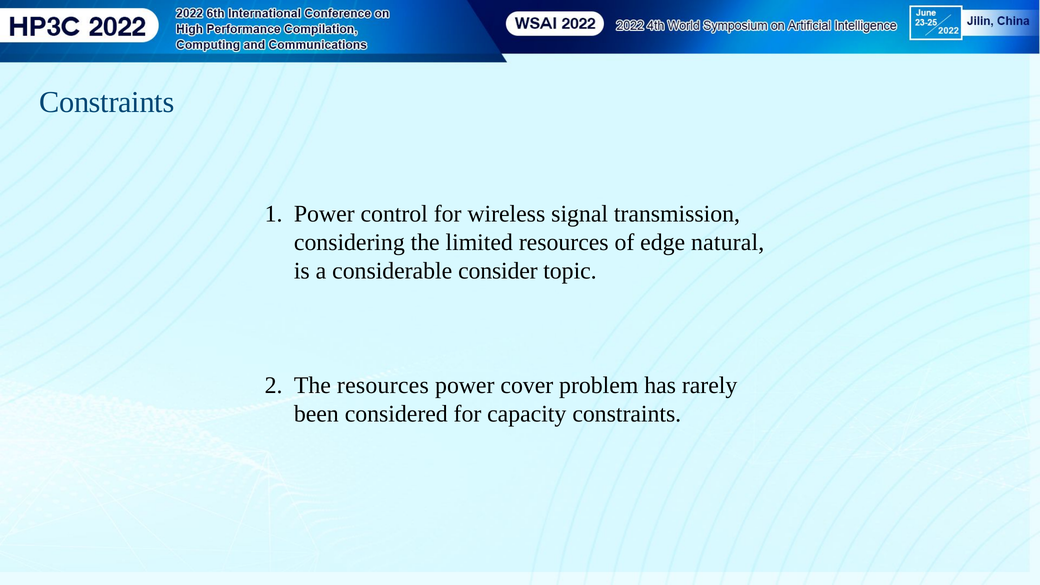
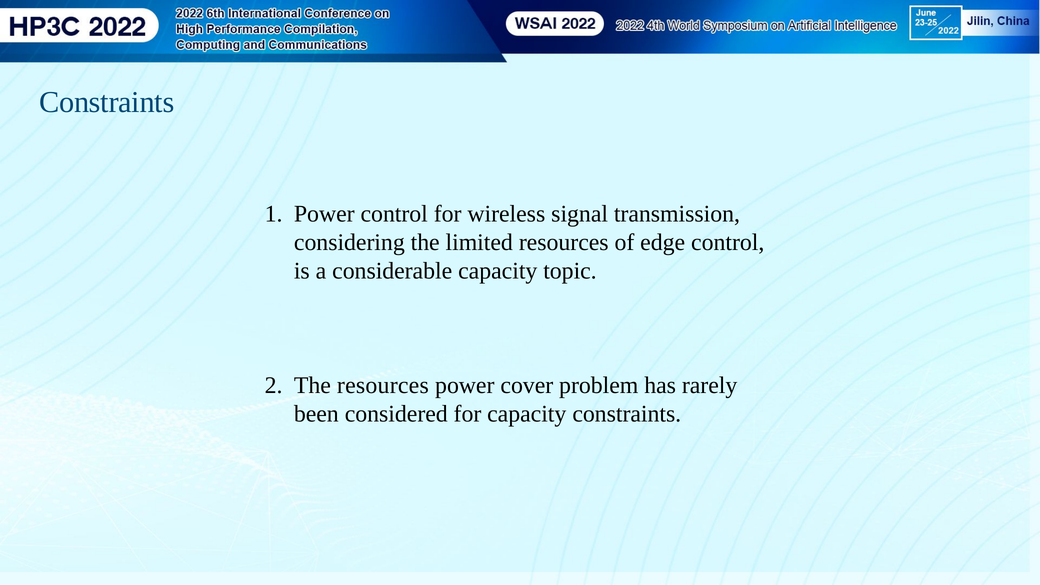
edge natural: natural -> control
considerable consider: consider -> capacity
